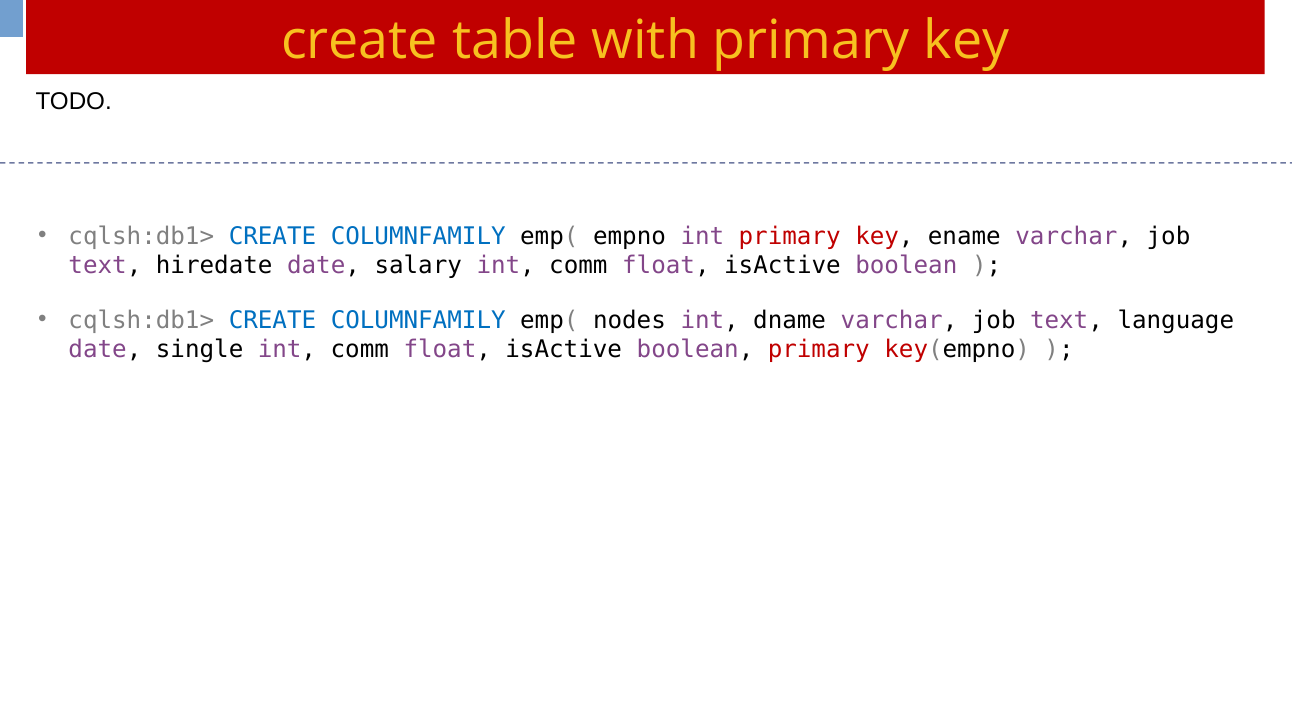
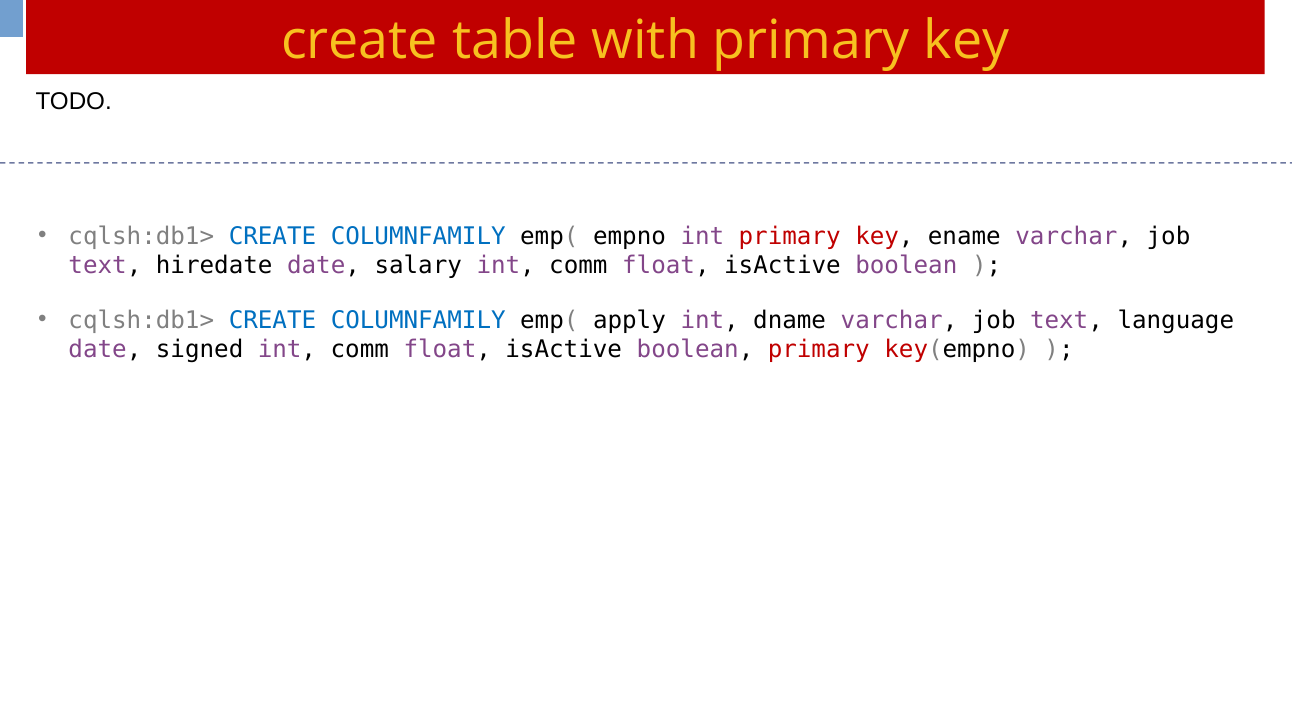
nodes: nodes -> apply
single: single -> signed
